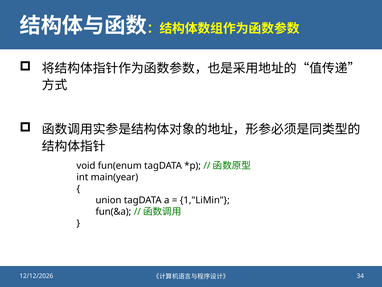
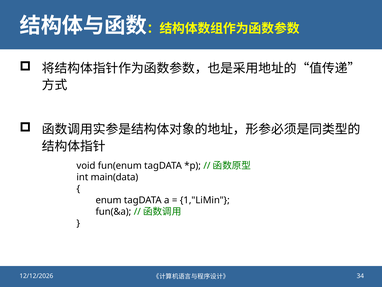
main(year: main(year -> main(data
union: union -> enum
